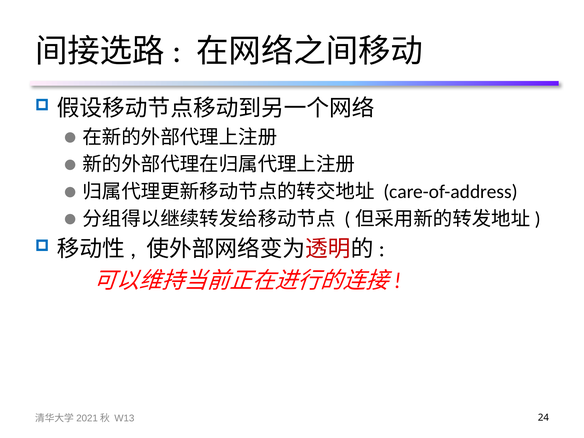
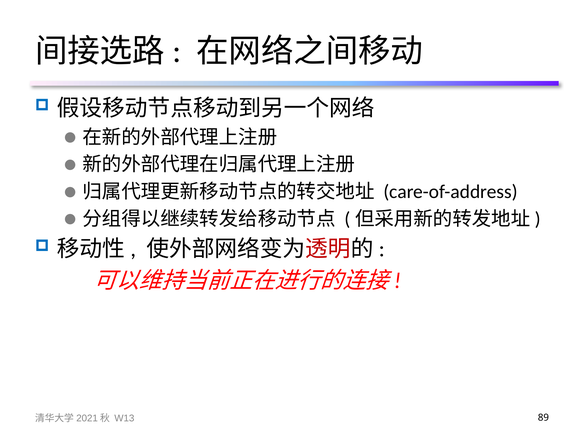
24: 24 -> 89
